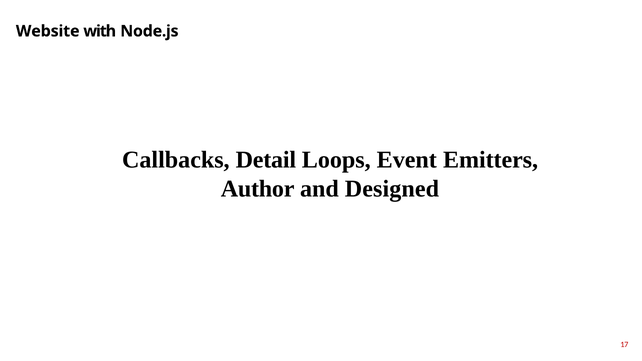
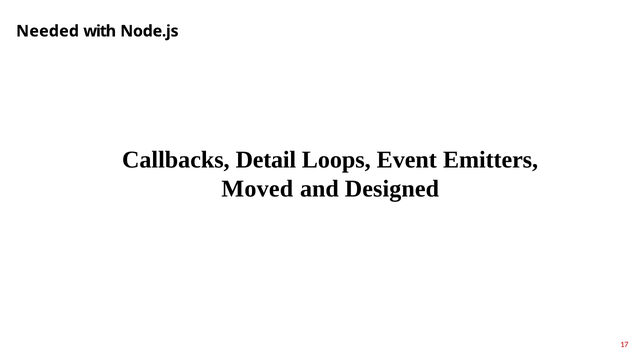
Website: Website -> Needed
Author: Author -> Moved
